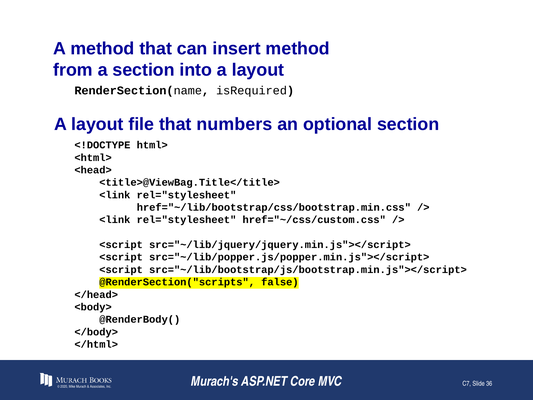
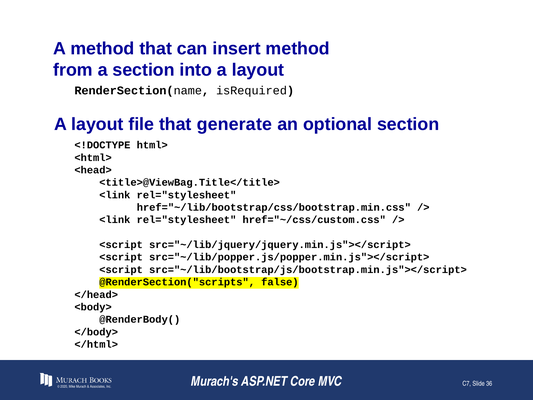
numbers: numbers -> generate
